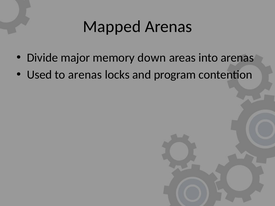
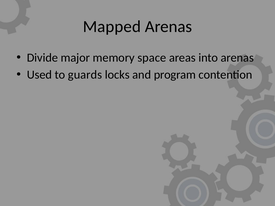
down: down -> space
to arenas: arenas -> guards
